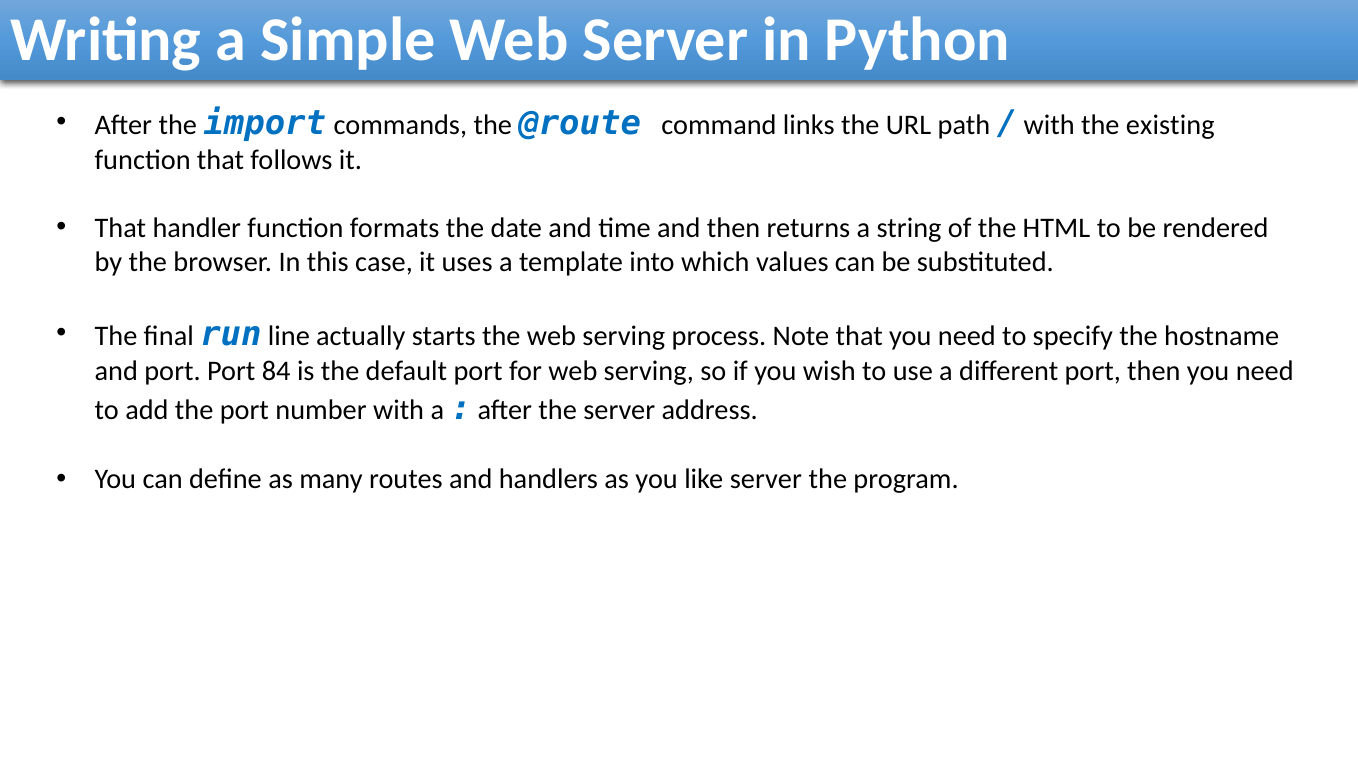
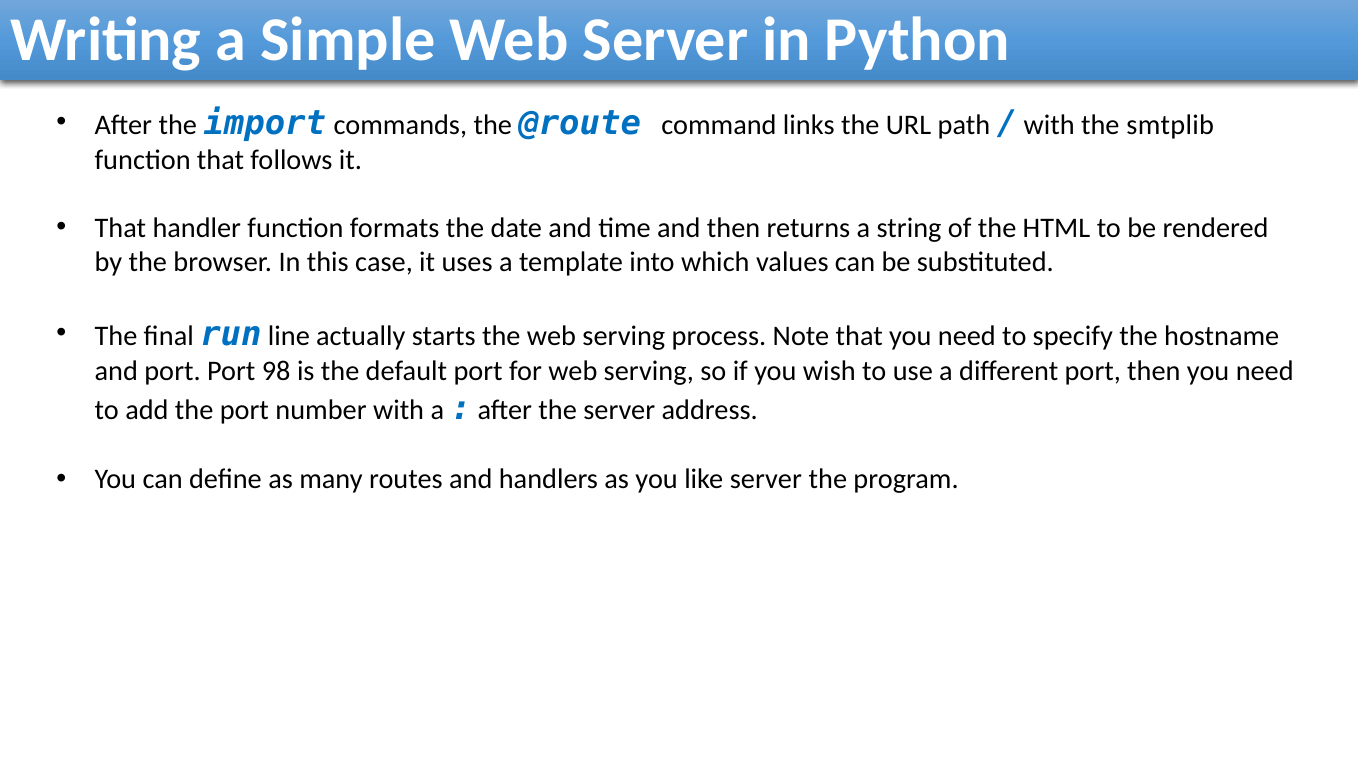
existing: existing -> smtplib
84: 84 -> 98
